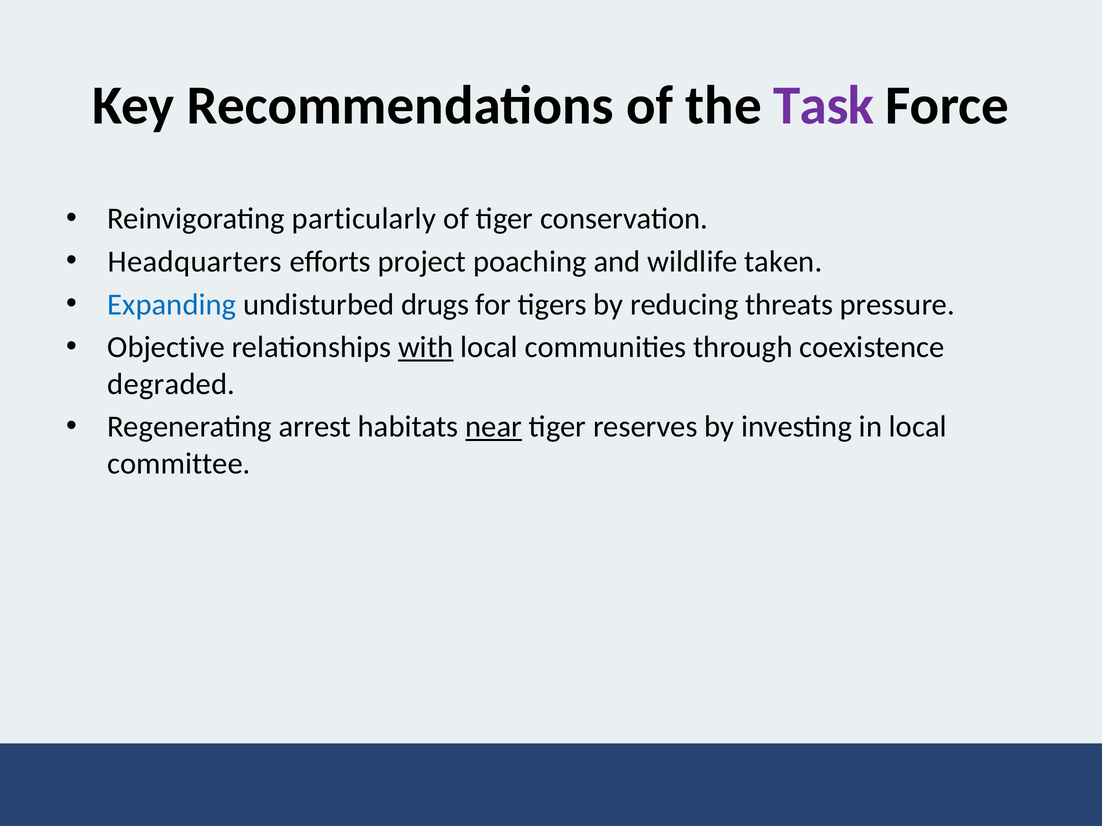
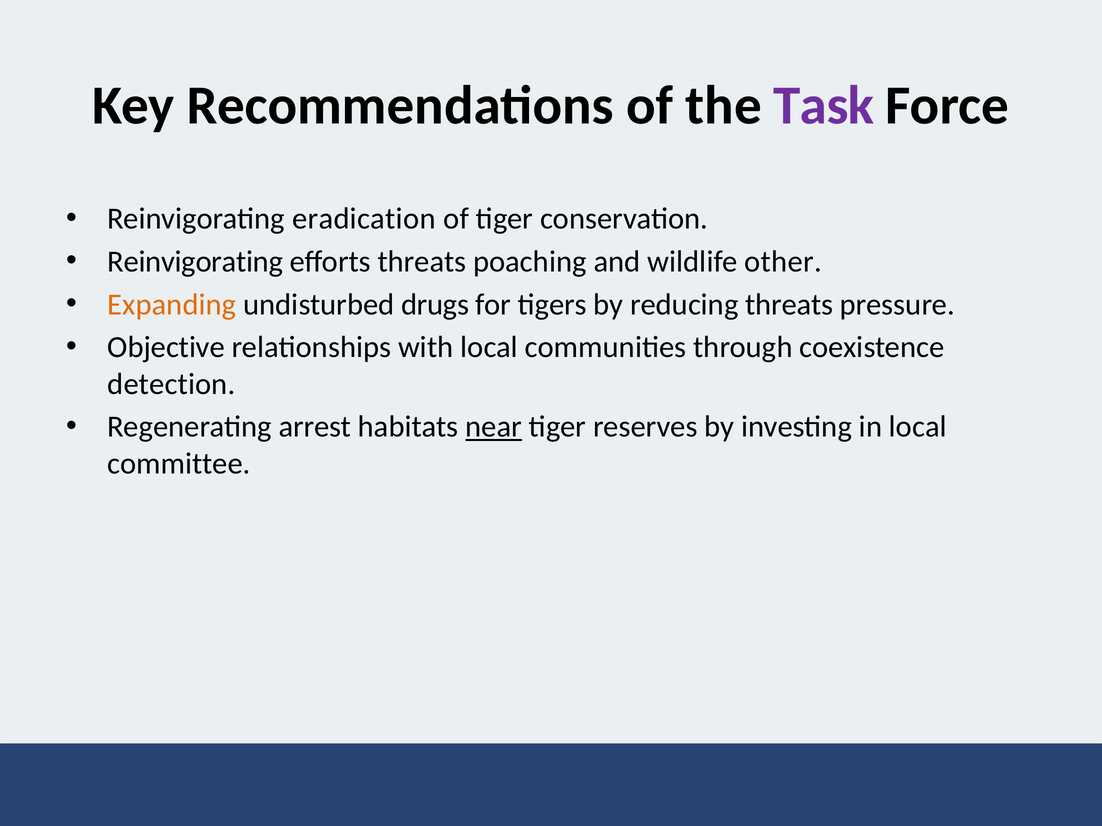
particularly: particularly -> eradication
Headquarters at (195, 262): Headquarters -> Reinvigorating
efforts project: project -> threats
taken: taken -> other
Expanding colour: blue -> orange
with underline: present -> none
degraded: degraded -> detection
